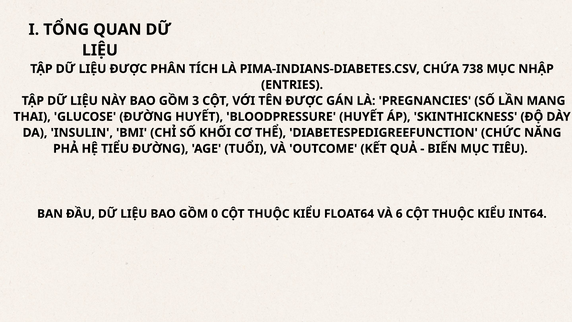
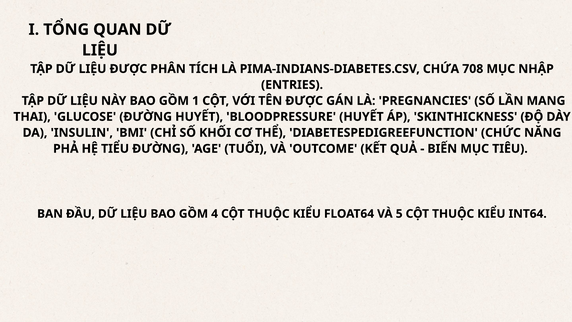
738: 738 -> 708
3: 3 -> 1
0: 0 -> 4
6: 6 -> 5
